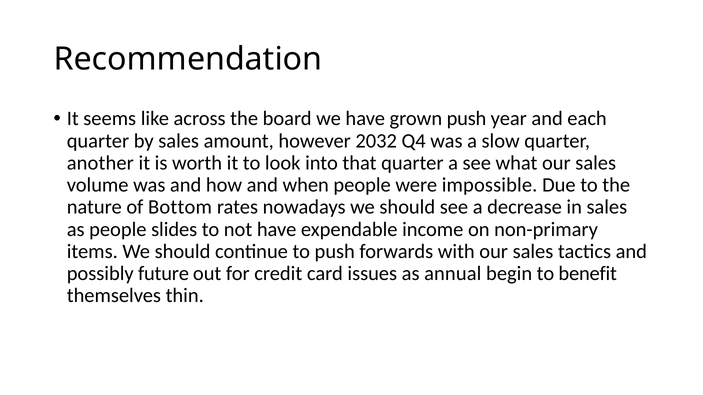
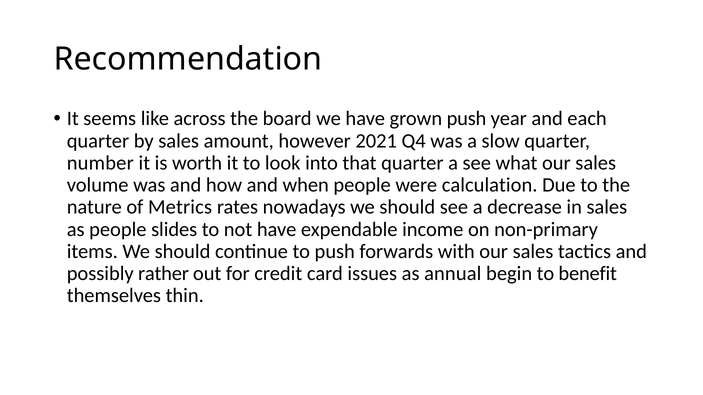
2032: 2032 -> 2021
another: another -> number
impossible: impossible -> calculation
Bottom: Bottom -> Metrics
future: future -> rather
